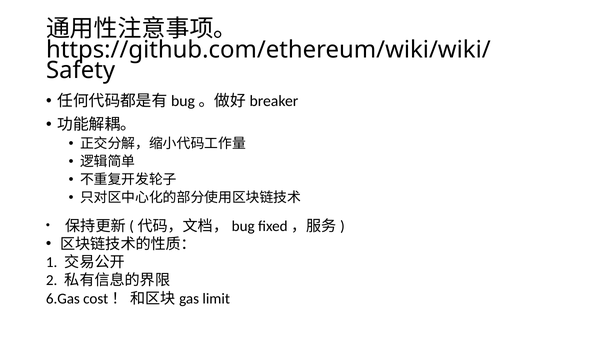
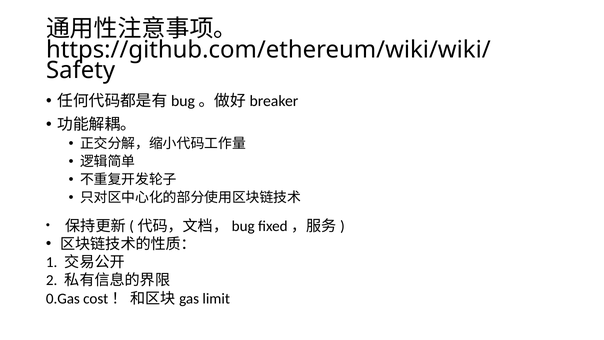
6.Gas: 6.Gas -> 0.Gas
